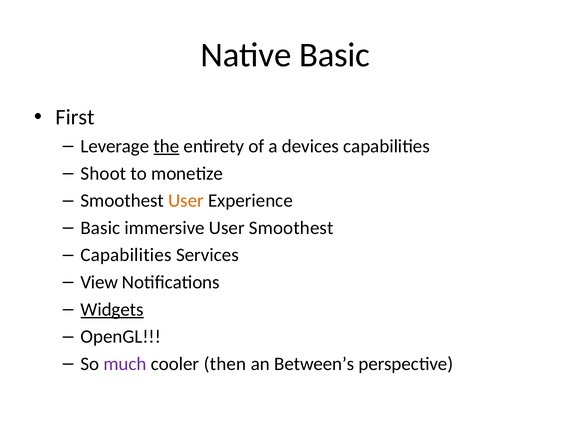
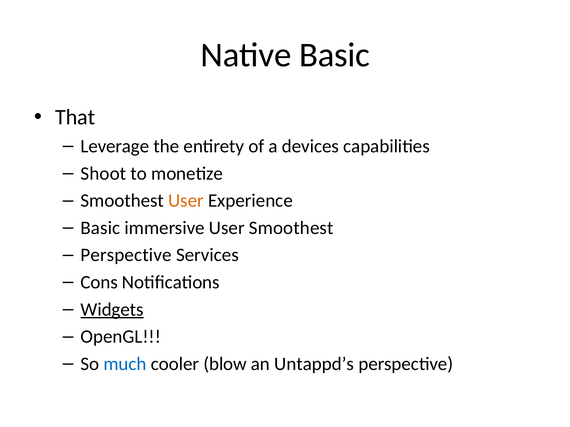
First: First -> That
the underline: present -> none
Capabilities at (126, 255): Capabilities -> Perspective
View: View -> Cons
much colour: purple -> blue
then: then -> blow
Between’s: Between’s -> Untappd’s
